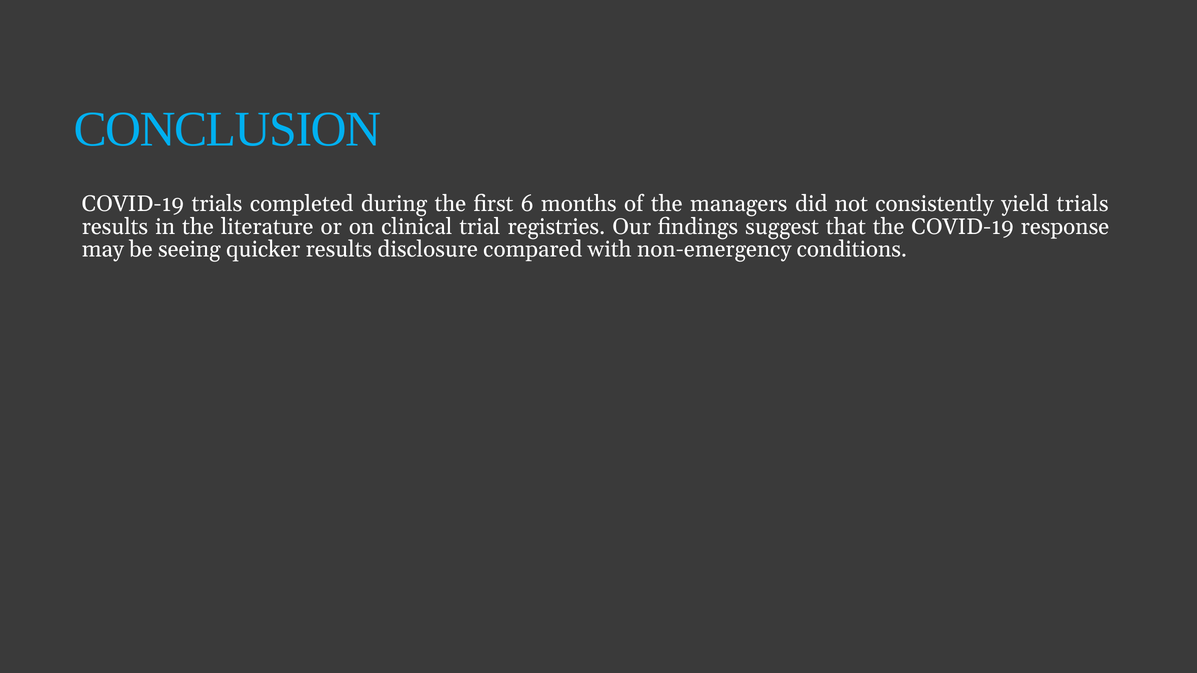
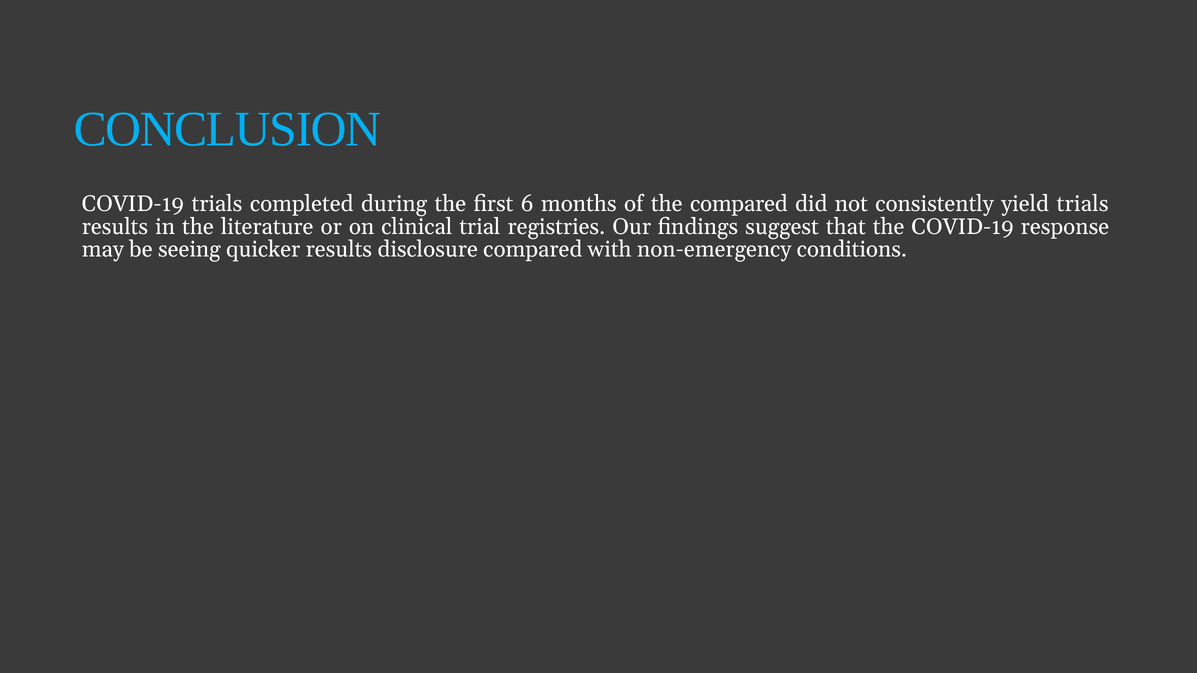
the managers: managers -> compared
